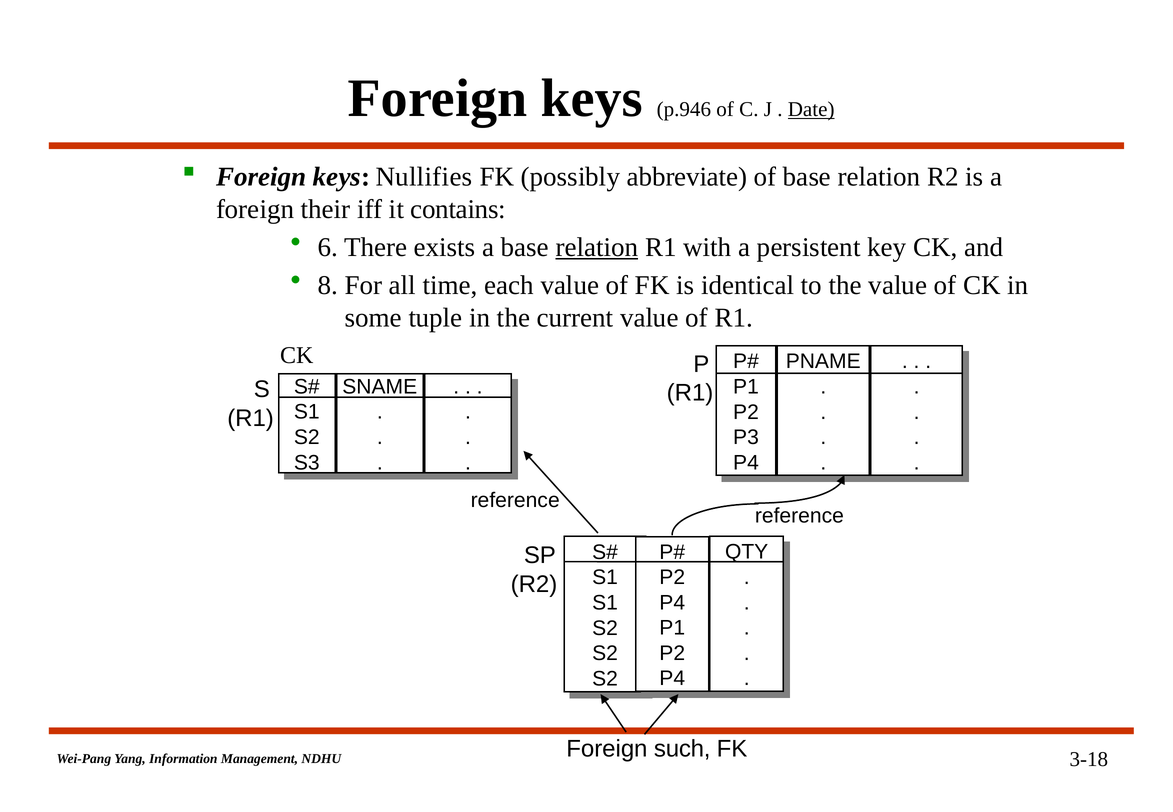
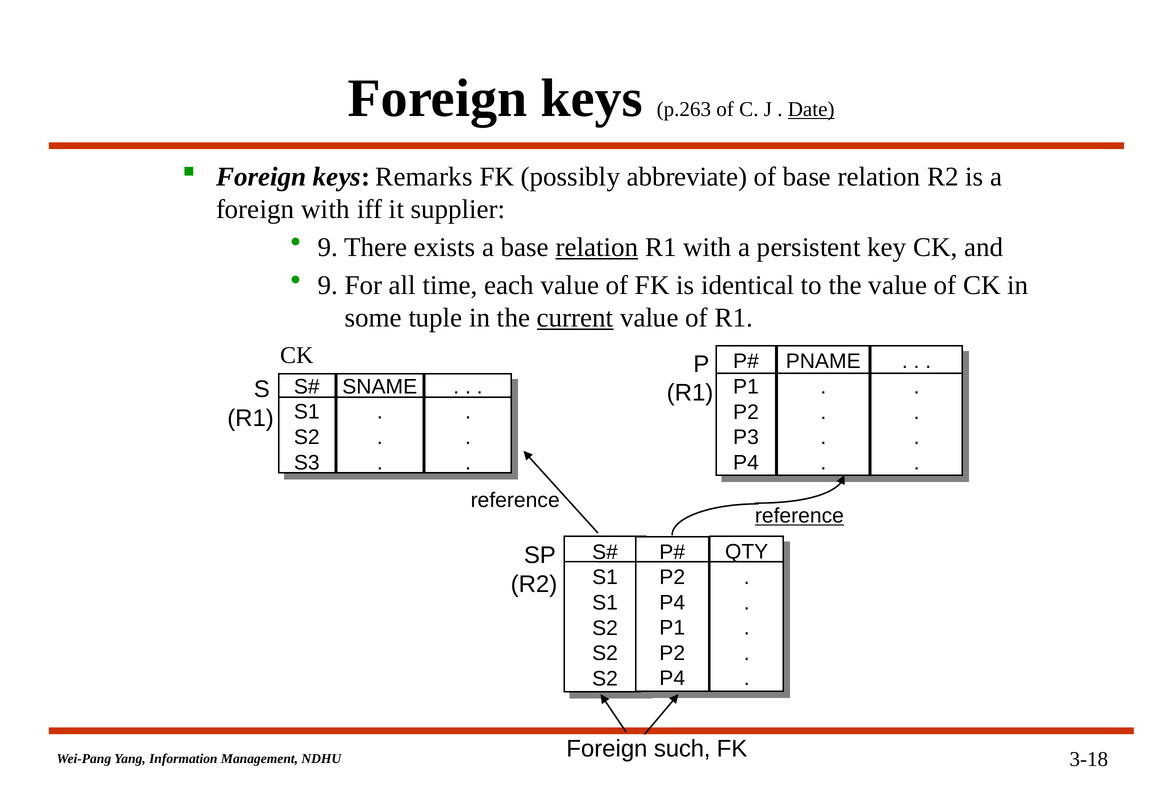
p.946: p.946 -> p.263
Nullifies: Nullifies -> Remarks
foreign their: their -> with
contains: contains -> supplier
6 at (328, 247): 6 -> 9
8 at (328, 285): 8 -> 9
current underline: none -> present
reference at (799, 516) underline: none -> present
